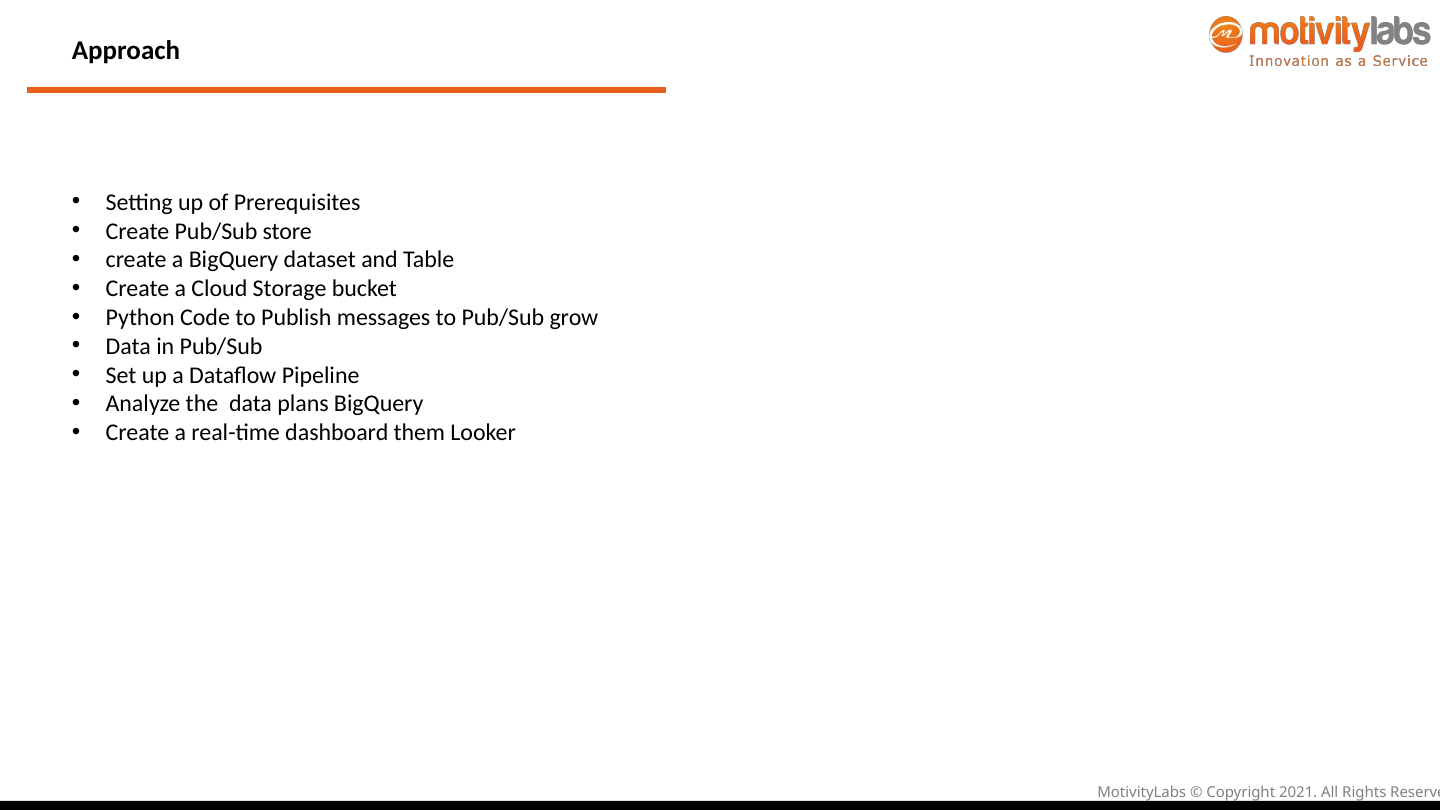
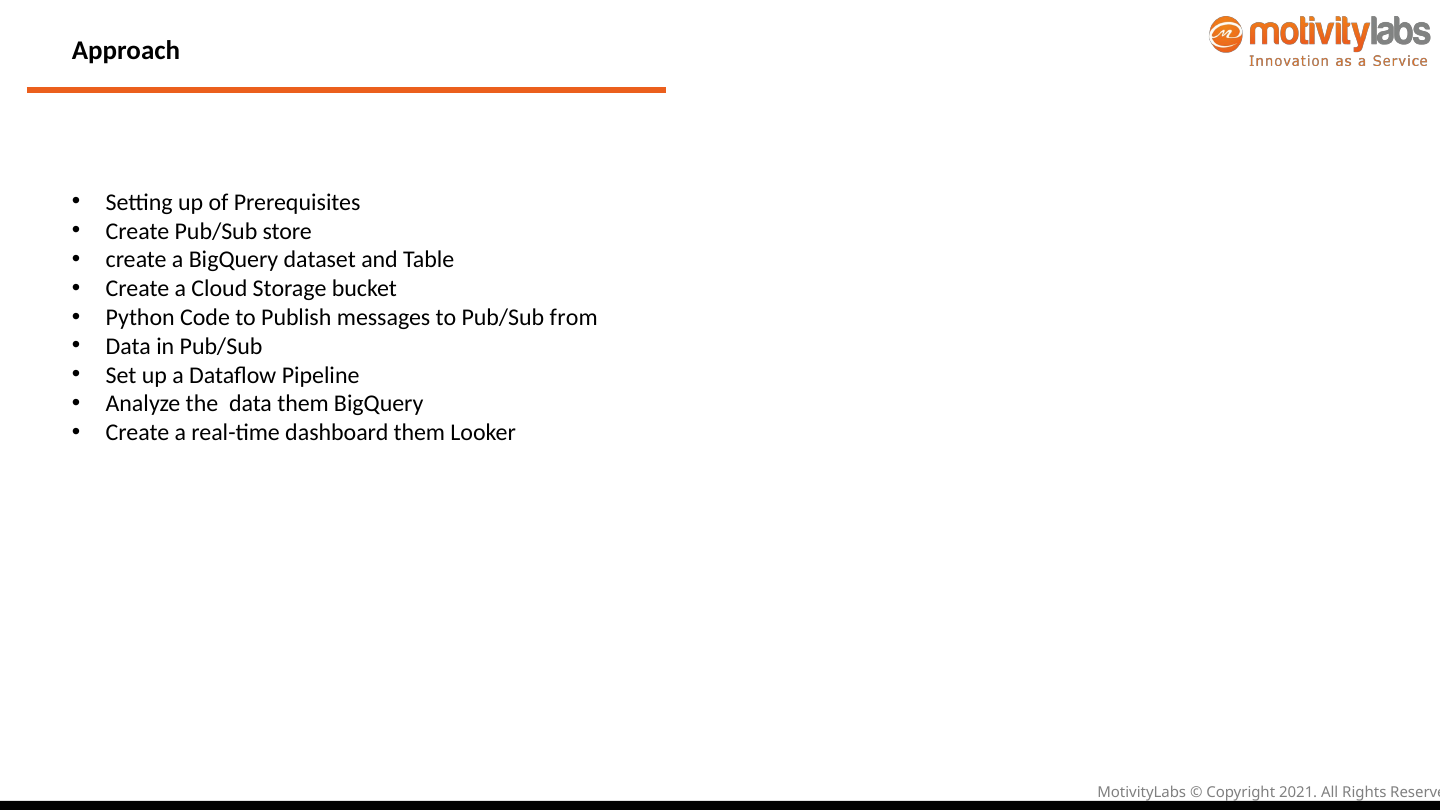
grow: grow -> from
data plans: plans -> them
